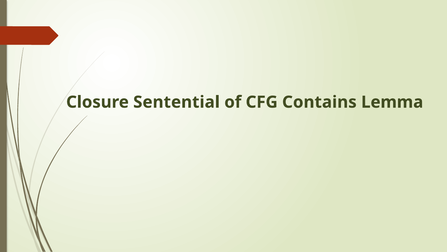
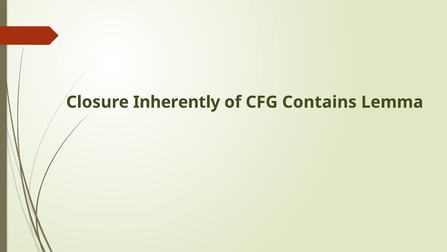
Sentential: Sentential -> Inherently
